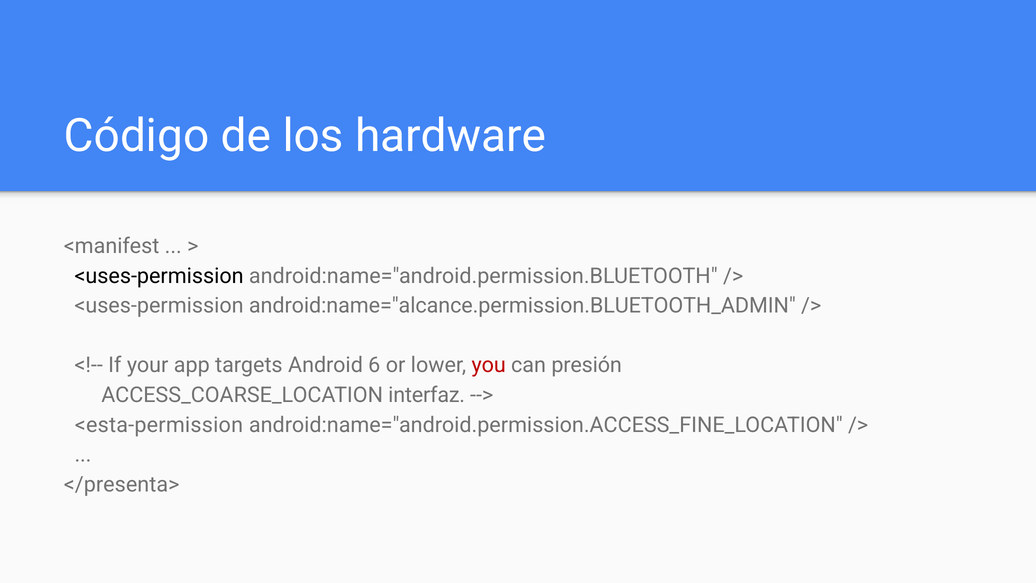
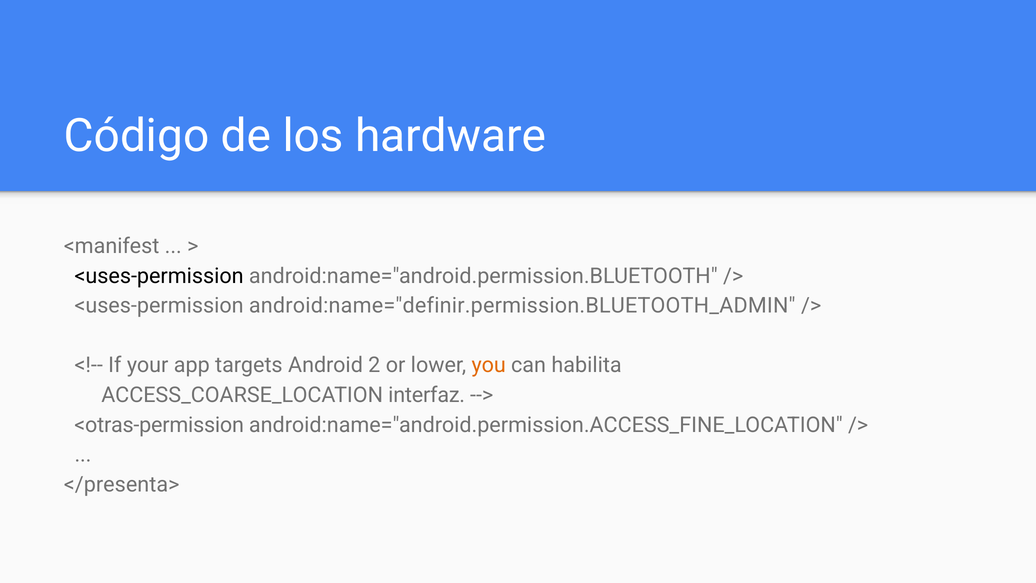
android:name="alcance.permission.BLUETOOTH_ADMIN: android:name="alcance.permission.BLUETOOTH_ADMIN -> android:name="definir.permission.BLUETOOTH_ADMIN
6: 6 -> 2
you colour: red -> orange
presión: presión -> habilita
<esta-permission: <esta-permission -> <otras-permission
